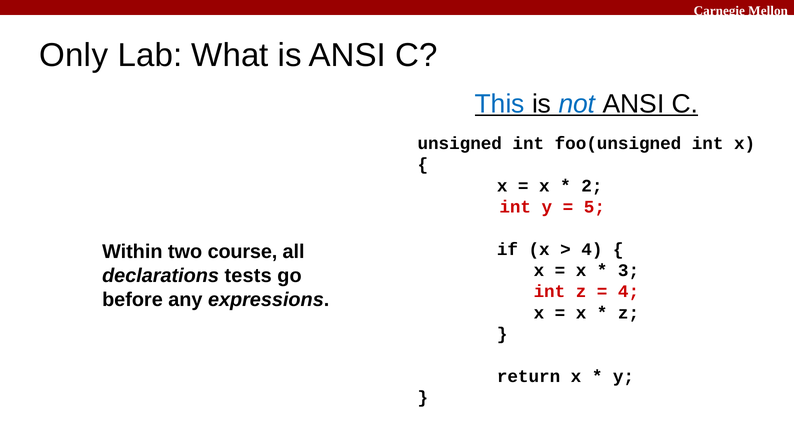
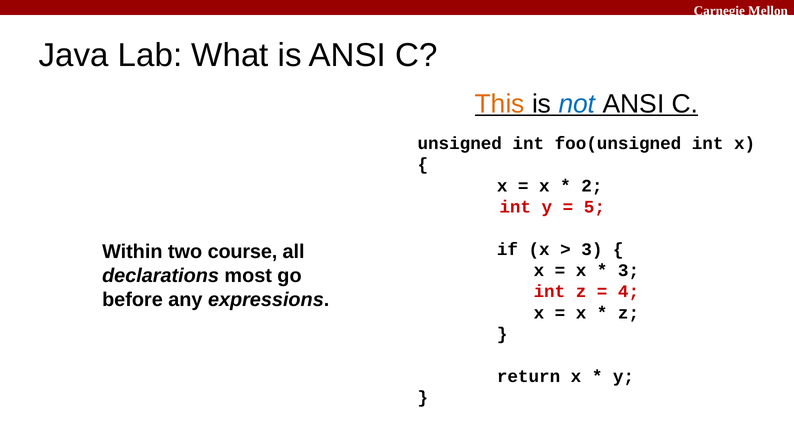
Only: Only -> Java
This colour: blue -> orange
4 at (592, 249): 4 -> 3
tests: tests -> most
